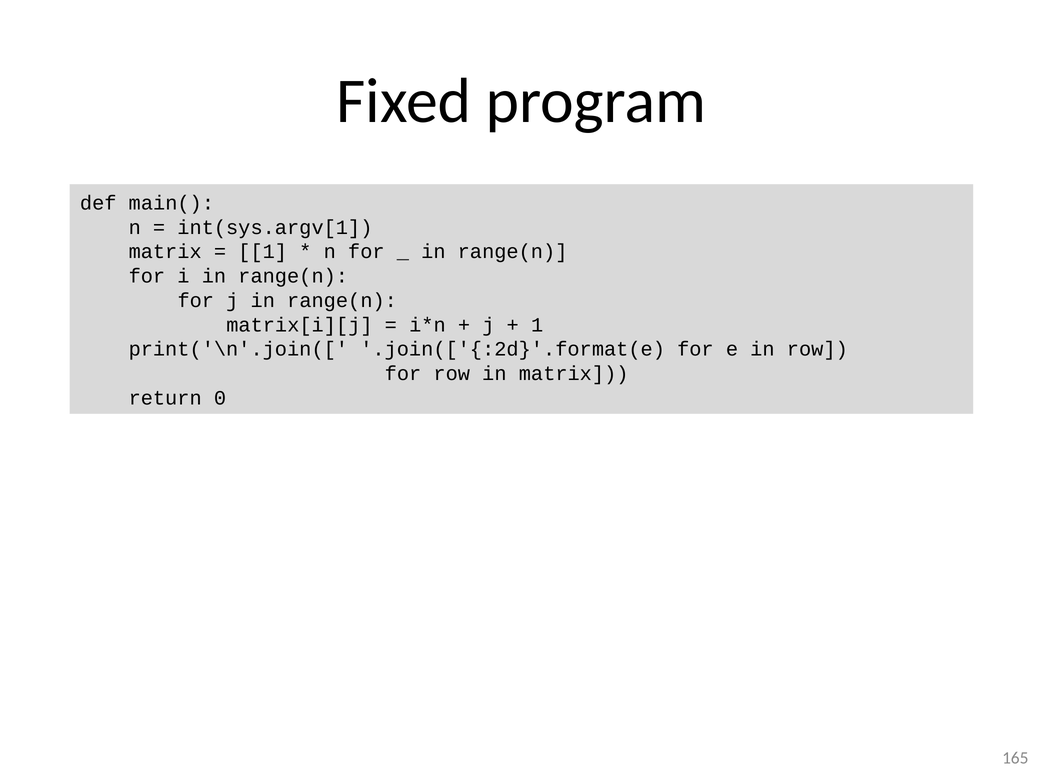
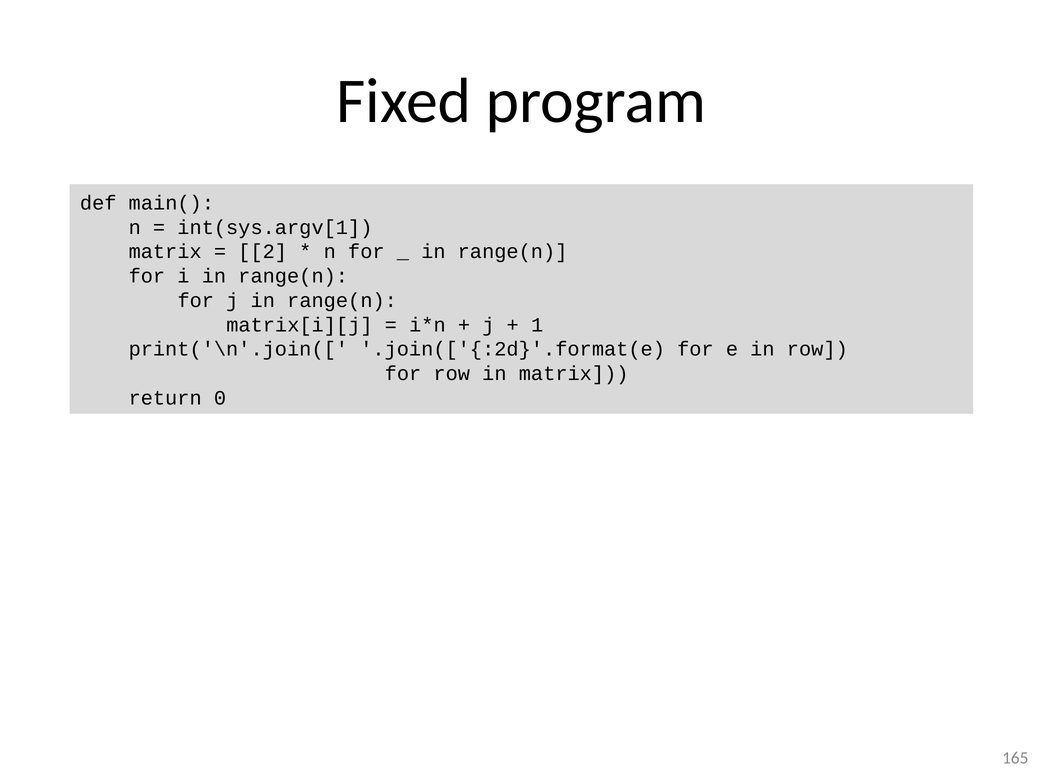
1 at (263, 251): 1 -> 2
